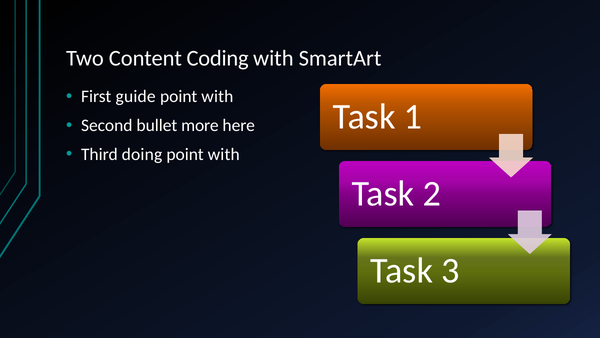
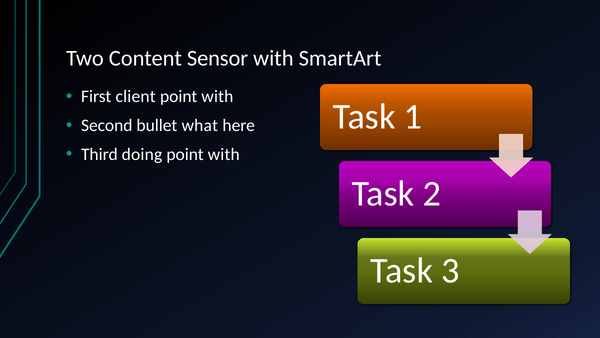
Coding: Coding -> Sensor
guide: guide -> client
more: more -> what
